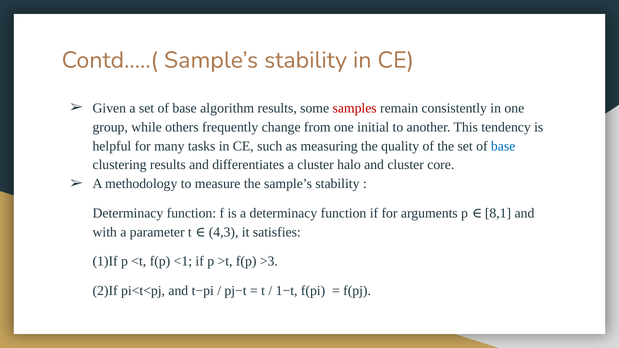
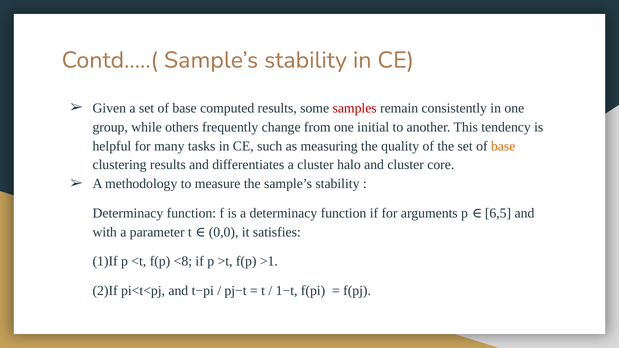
algorithm: algorithm -> computed
base at (503, 146) colour: blue -> orange
8,1: 8,1 -> 6,5
4,3: 4,3 -> 0,0
<1: <1 -> <8
>3: >3 -> >1
